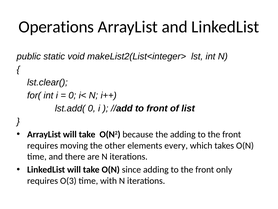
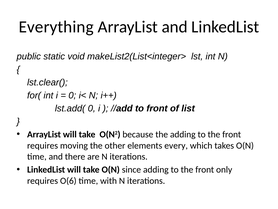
Operations: Operations -> Everything
O(3: O(3 -> O(6
